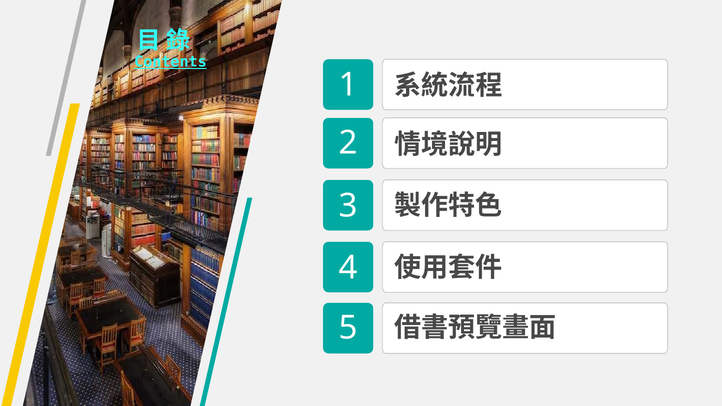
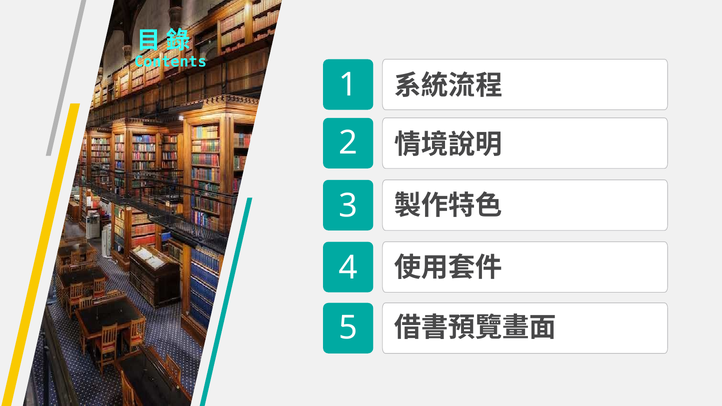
Contents underline: present -> none
